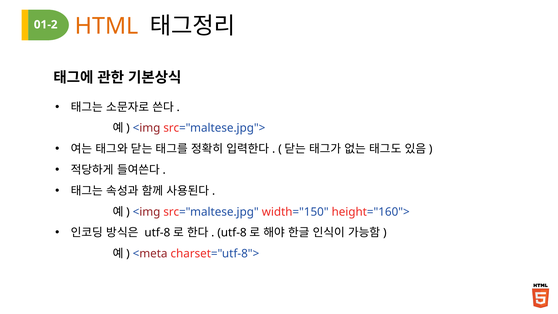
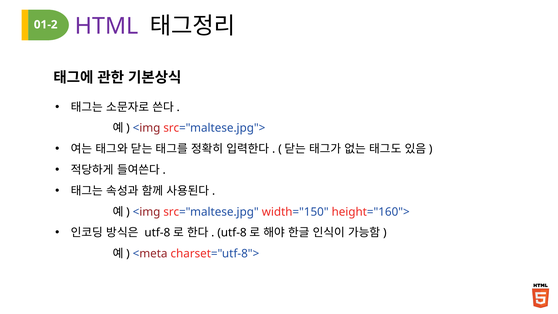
HTML colour: orange -> purple
